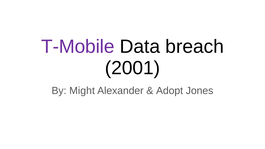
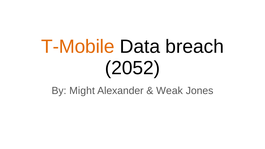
T-Mobile colour: purple -> orange
2001: 2001 -> 2052
Adopt: Adopt -> Weak
